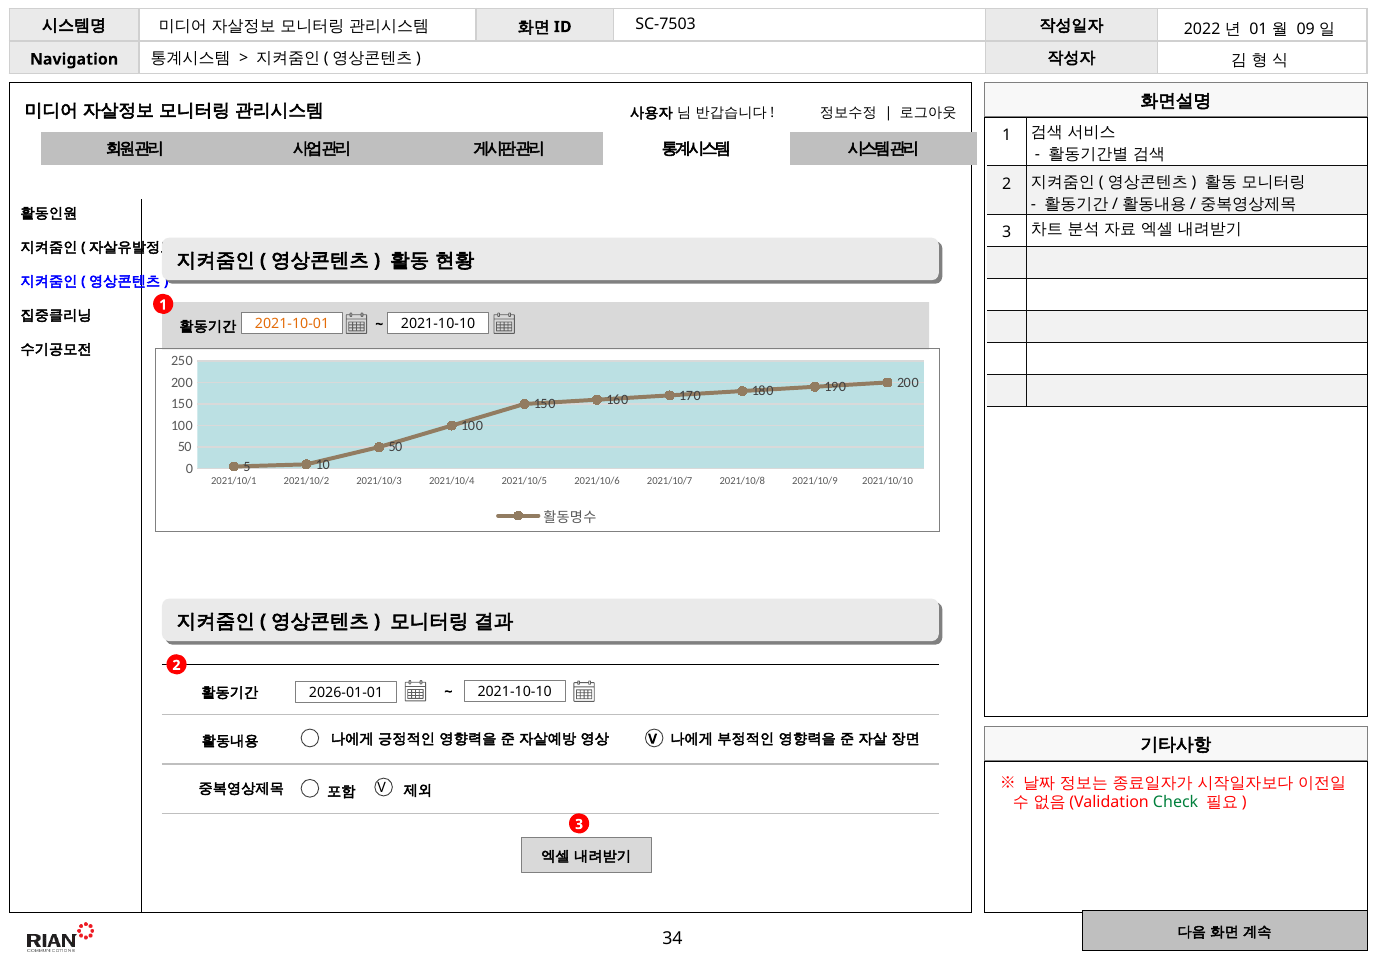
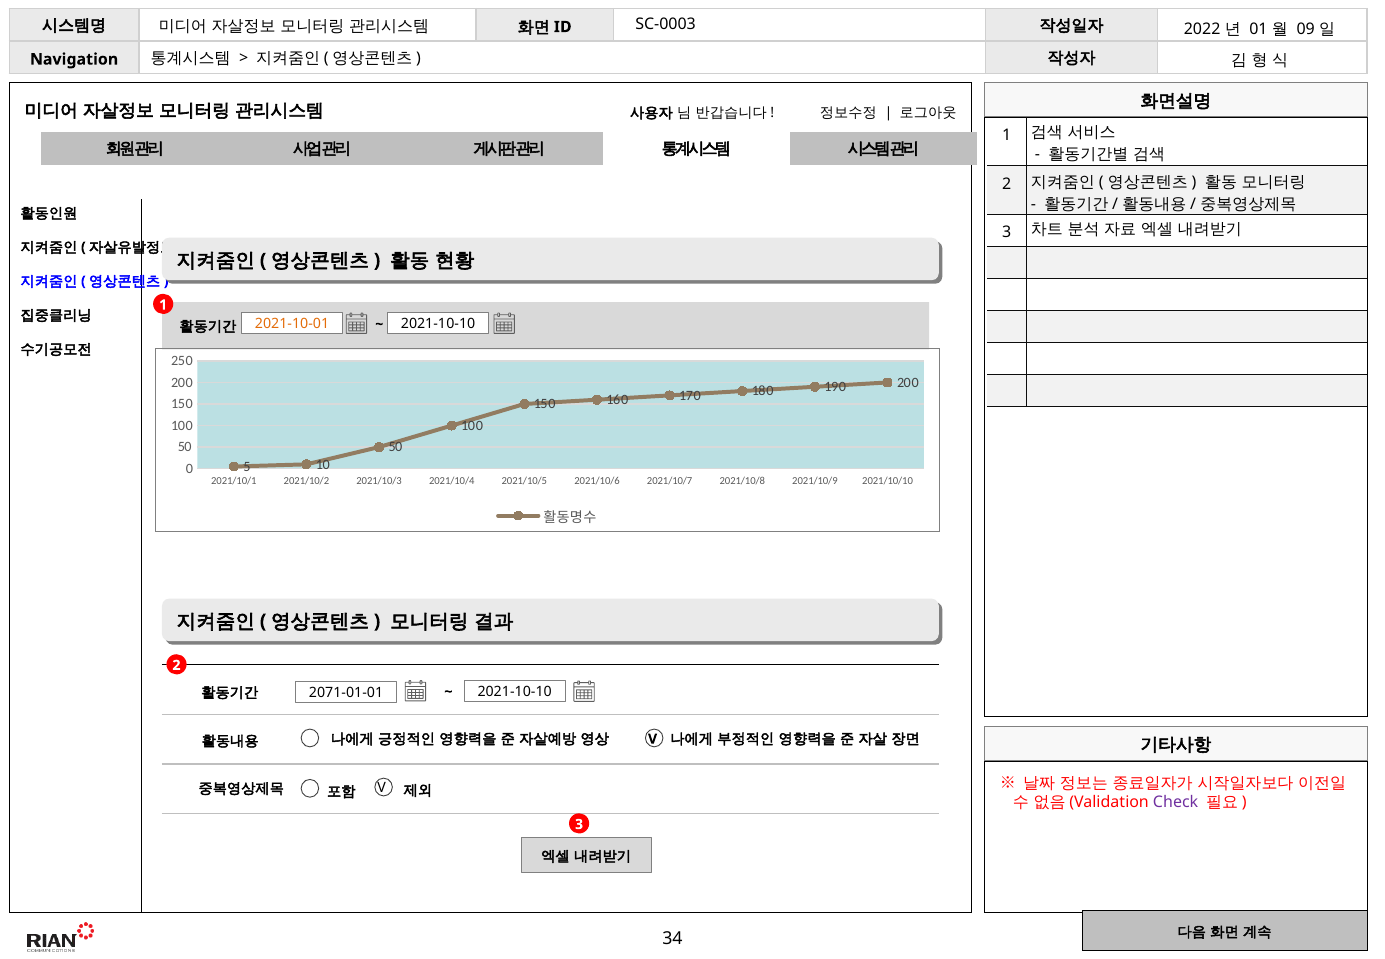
SC-7503: SC-7503 -> SC-0003
2026-01-01: 2026-01-01 -> 2071-01-01
Check colour: green -> purple
